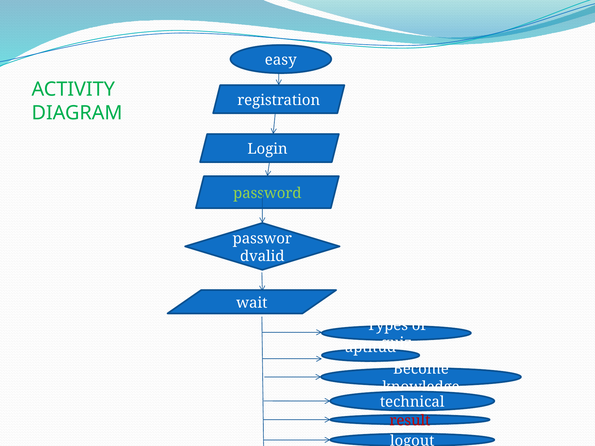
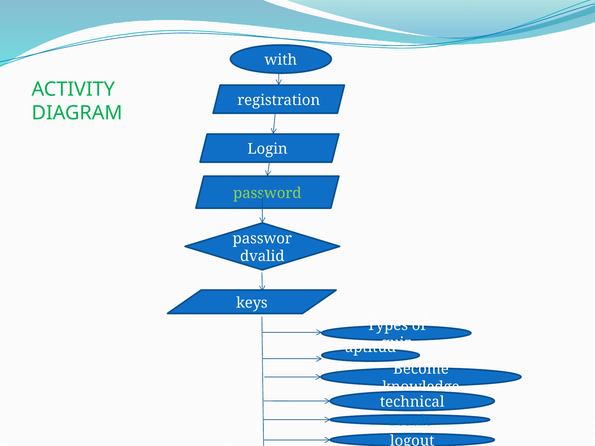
easy: easy -> with
wait: wait -> keys
result colour: red -> blue
